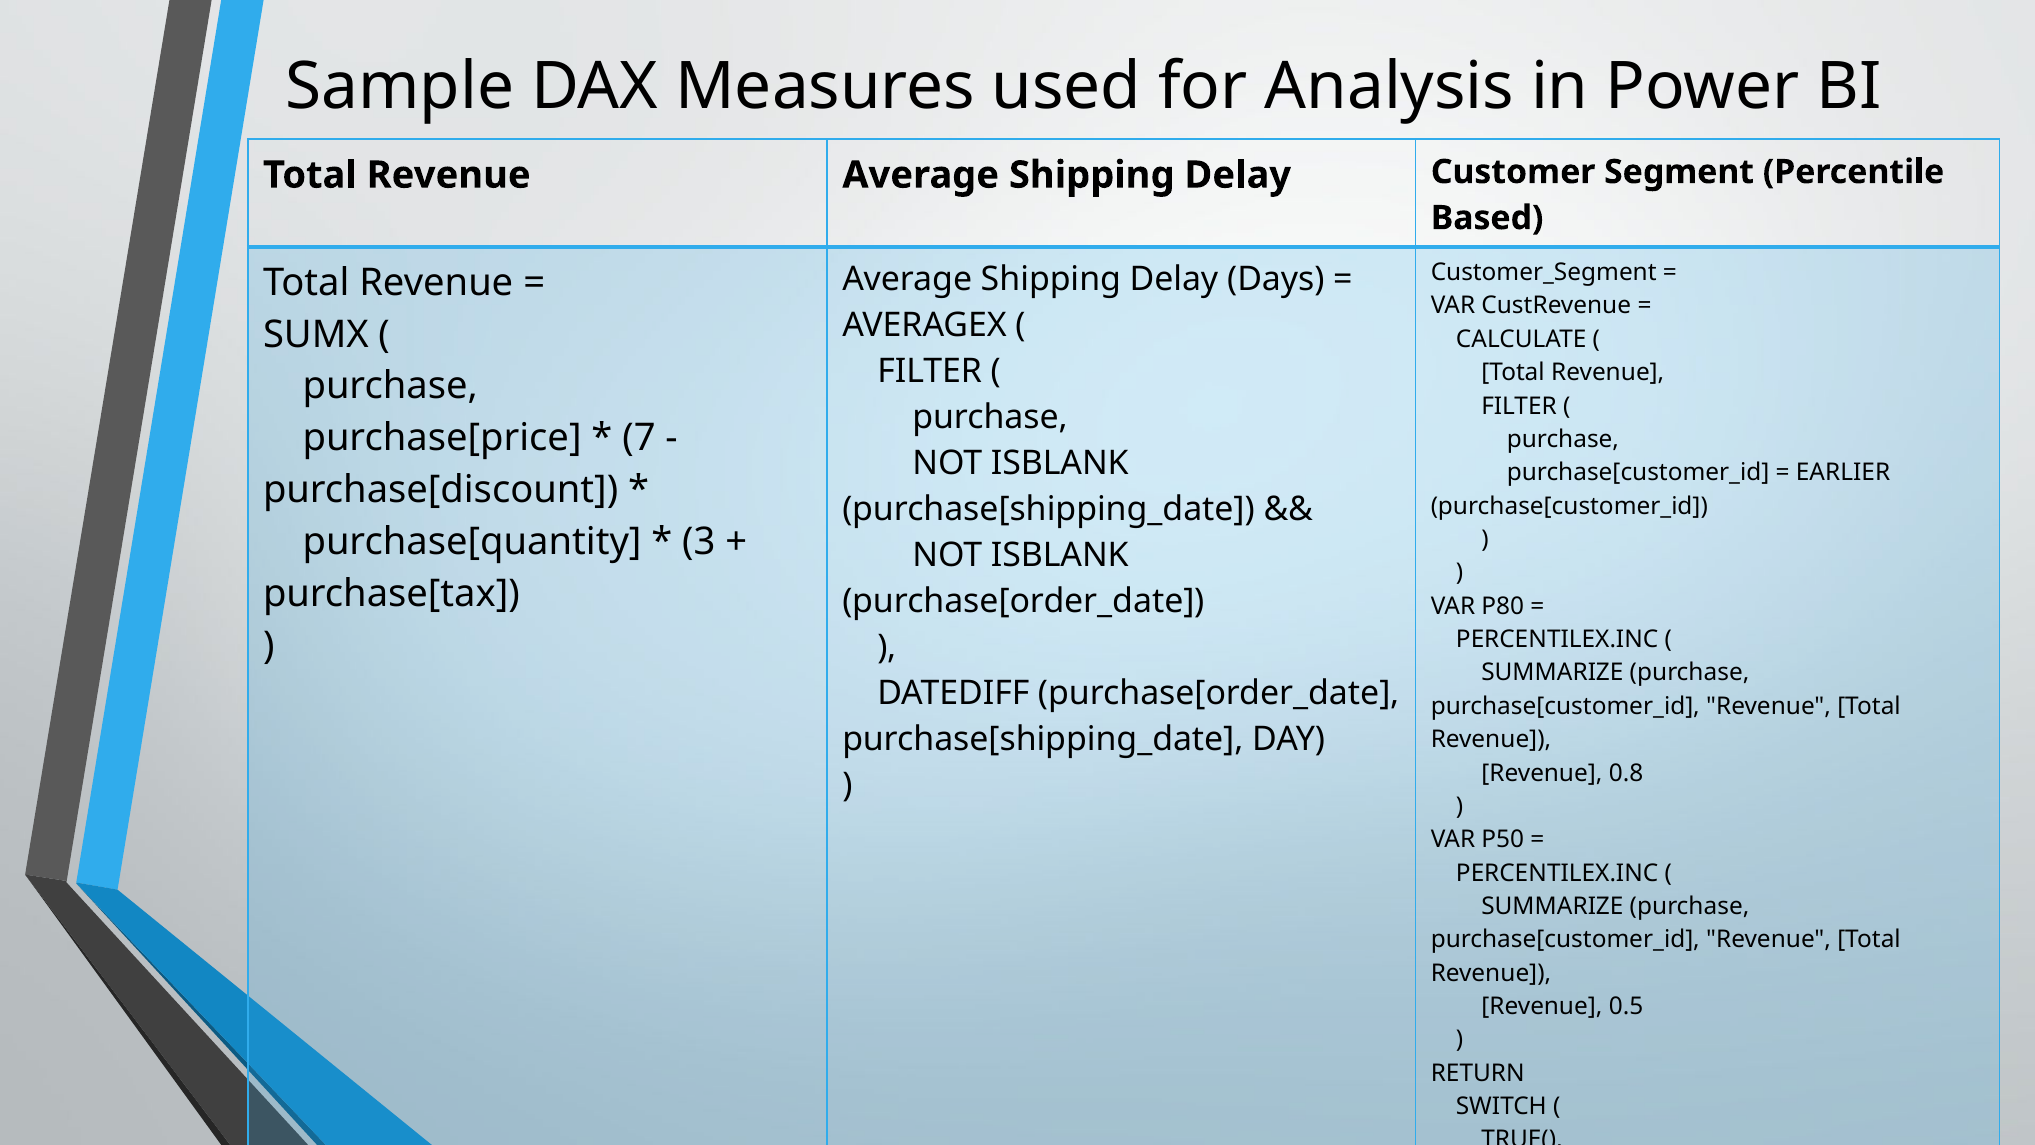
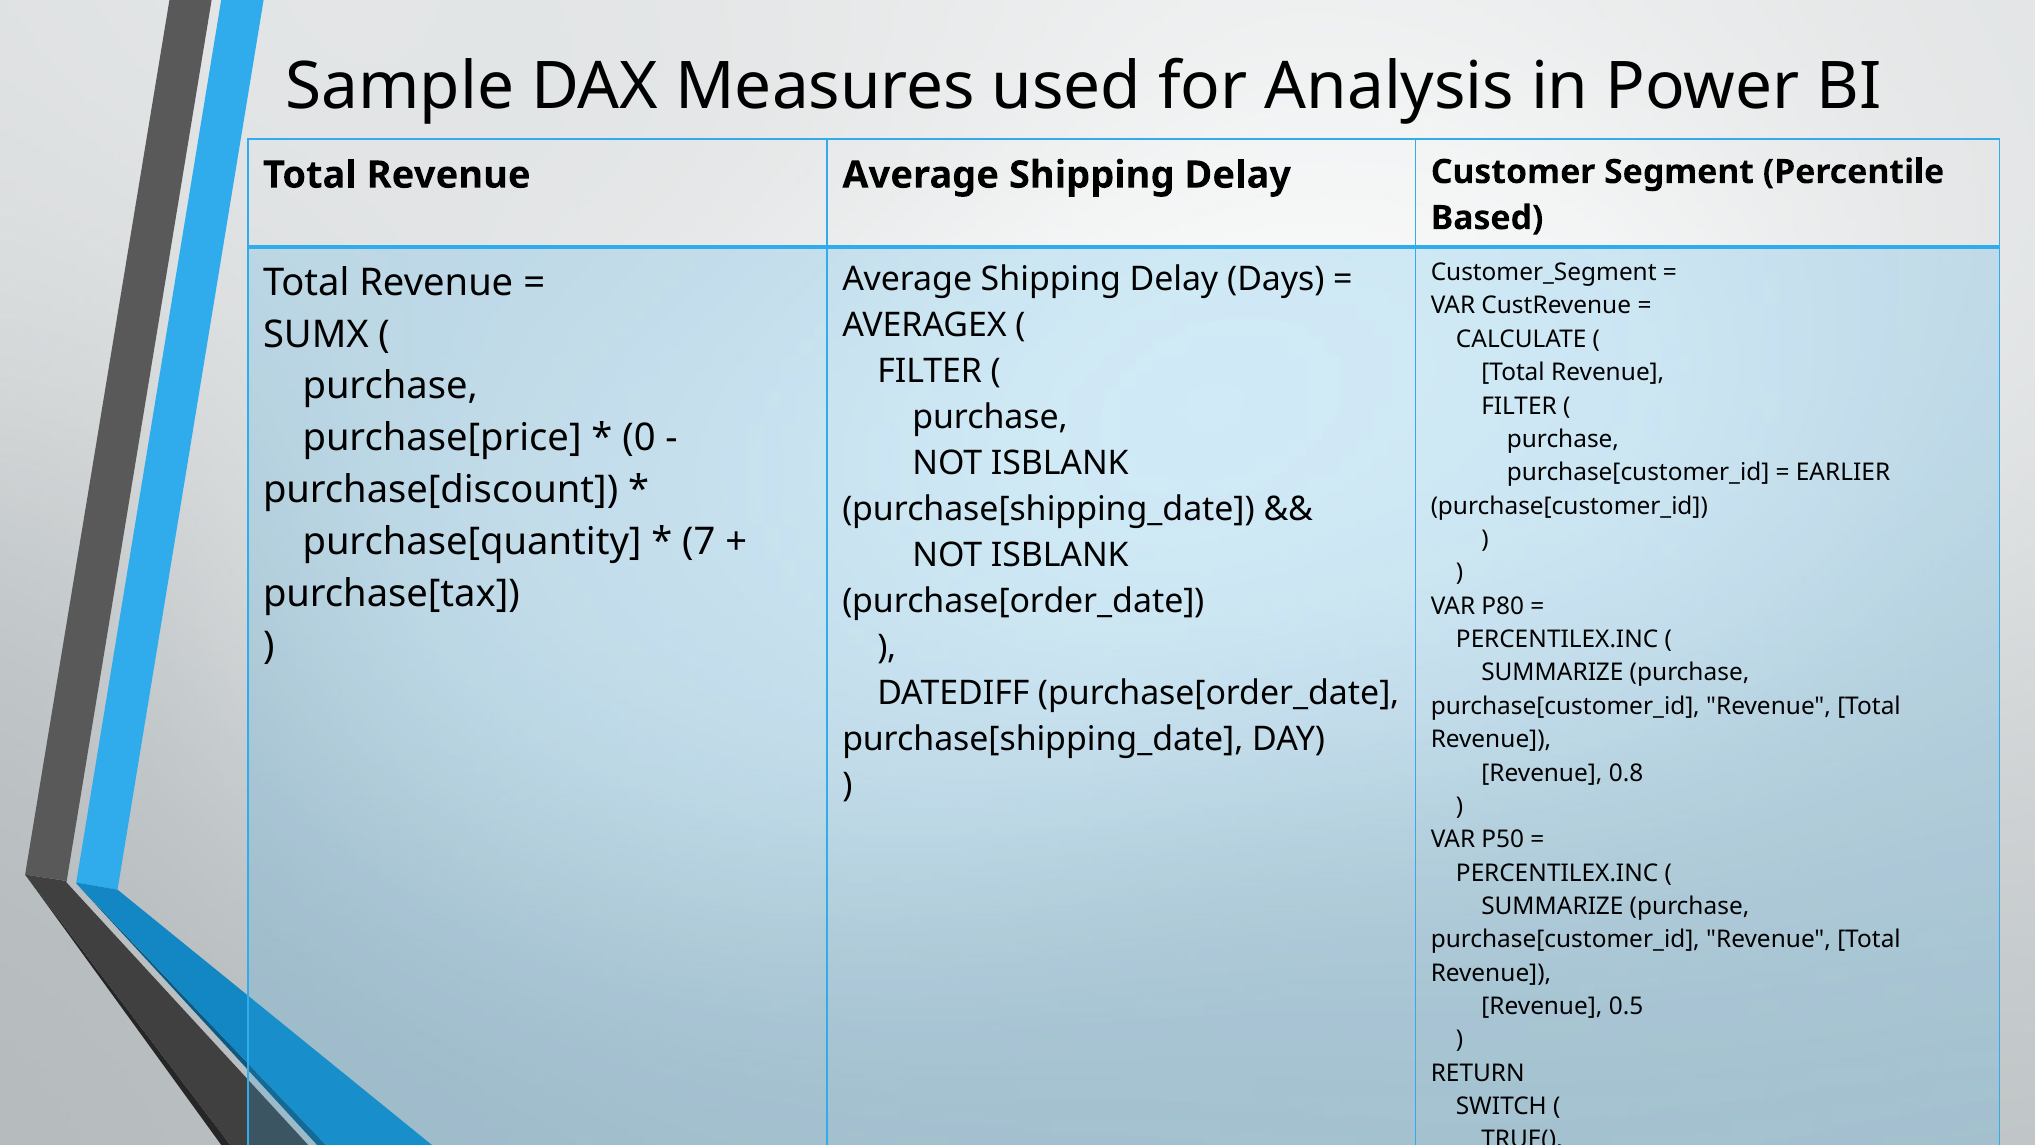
7: 7 -> 0
3: 3 -> 7
